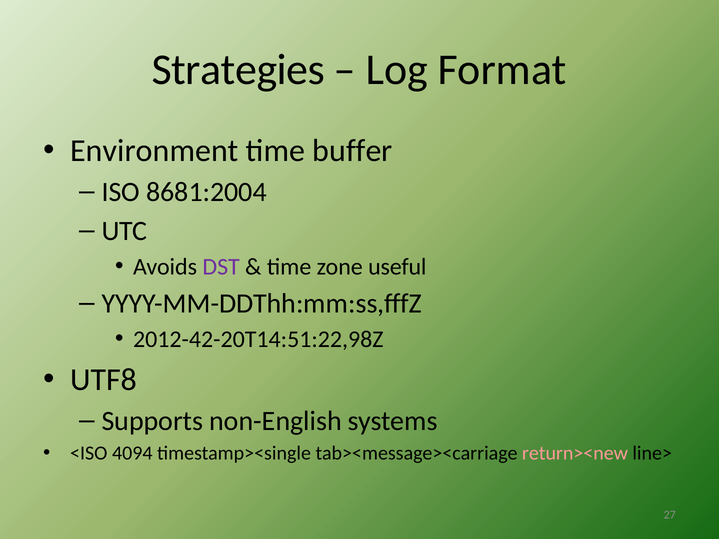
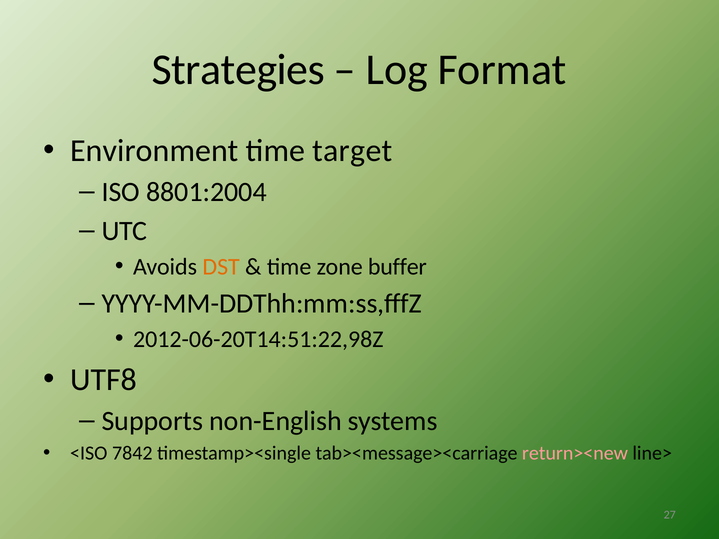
buffer: buffer -> target
8681:2004: 8681:2004 -> 8801:2004
DST colour: purple -> orange
useful: useful -> buffer
2012-42-20T14:51:22,98Z: 2012-42-20T14:51:22,98Z -> 2012-06-20T14:51:22,98Z
4094: 4094 -> 7842
